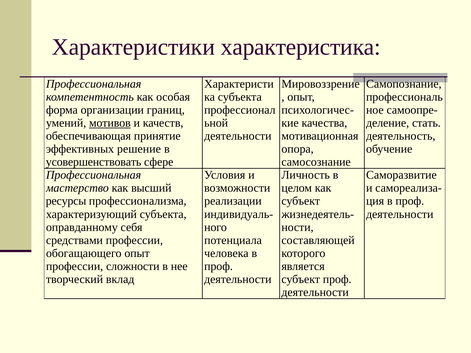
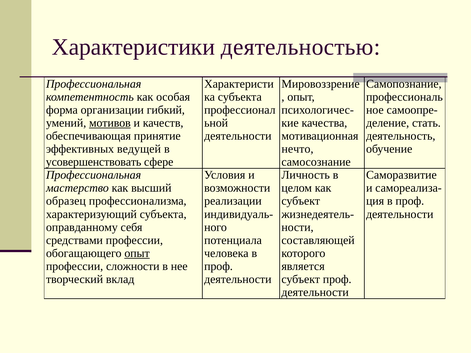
характеристика: характеристика -> деятельностью
границ: границ -> гибкий
решение: решение -> ведущей
опора: опора -> нечто
ресурсы: ресурсы -> образец
опыт at (137, 253) underline: none -> present
